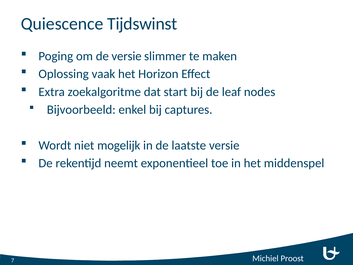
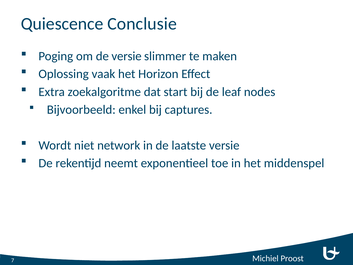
Tijdswinst: Tijdswinst -> Conclusie
mogelijk: mogelijk -> network
